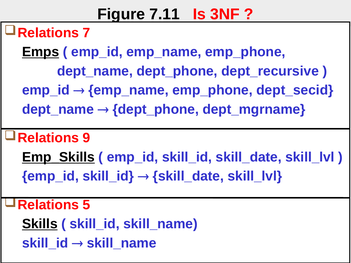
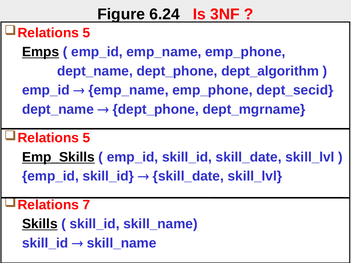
7.11: 7.11 -> 6.24
7 at (86, 33): 7 -> 5
dept_recursive: dept_recursive -> dept_algorithm
9 at (86, 138): 9 -> 5
5: 5 -> 7
